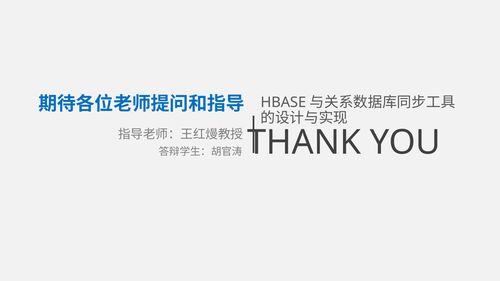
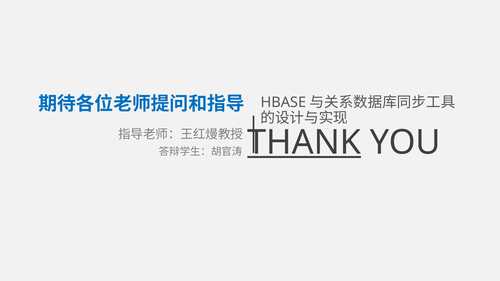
THANK underline: none -> present
